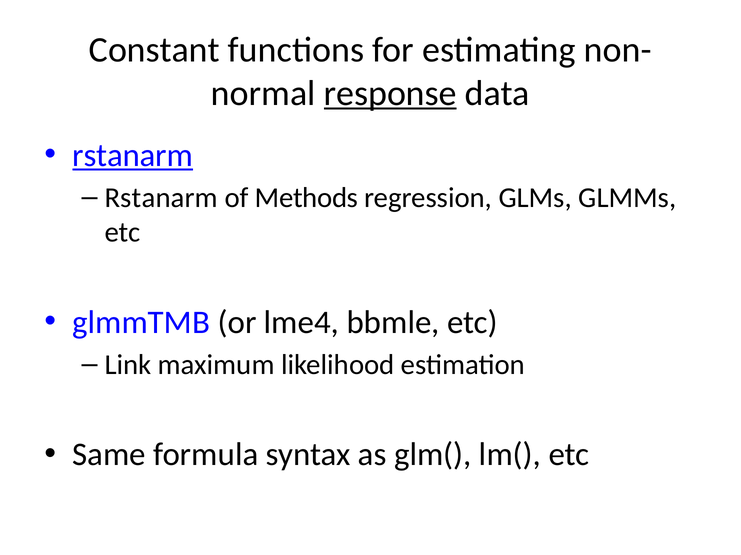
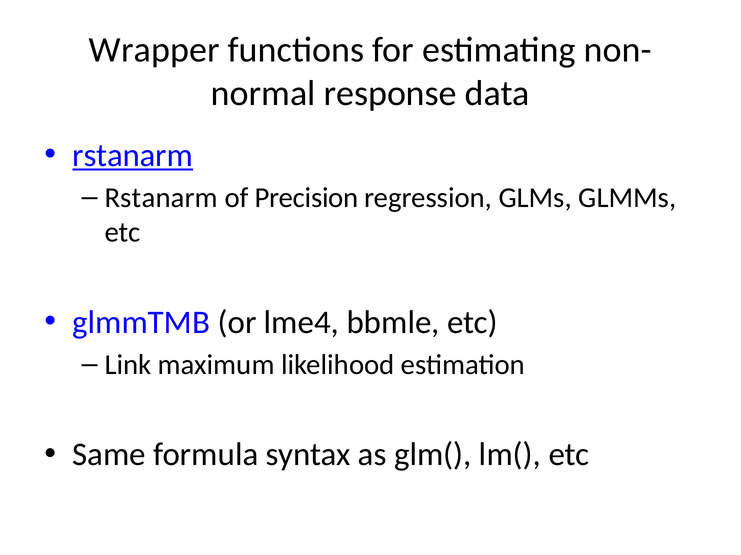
Constant: Constant -> Wrapper
response underline: present -> none
Methods: Methods -> Precision
